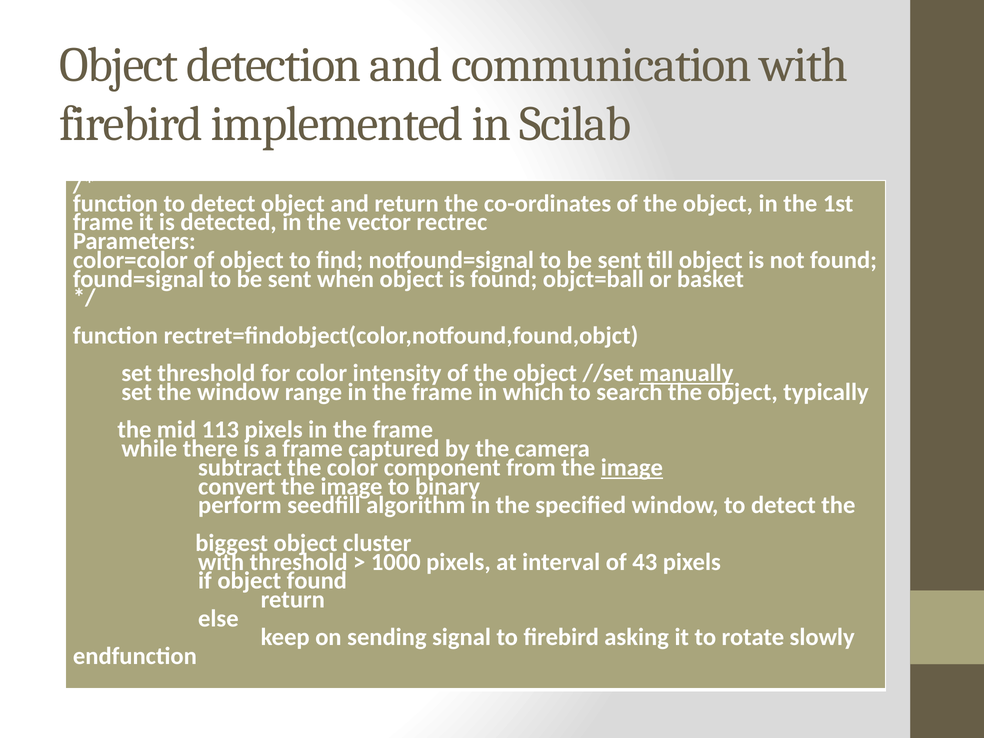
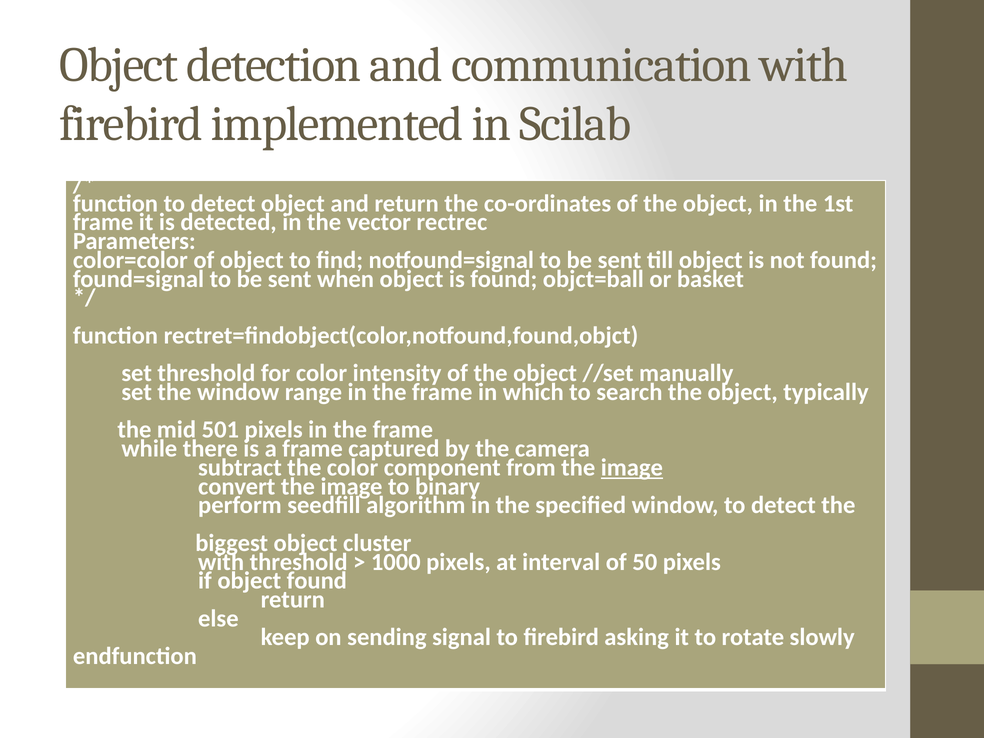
manually underline: present -> none
113: 113 -> 501
43: 43 -> 50
